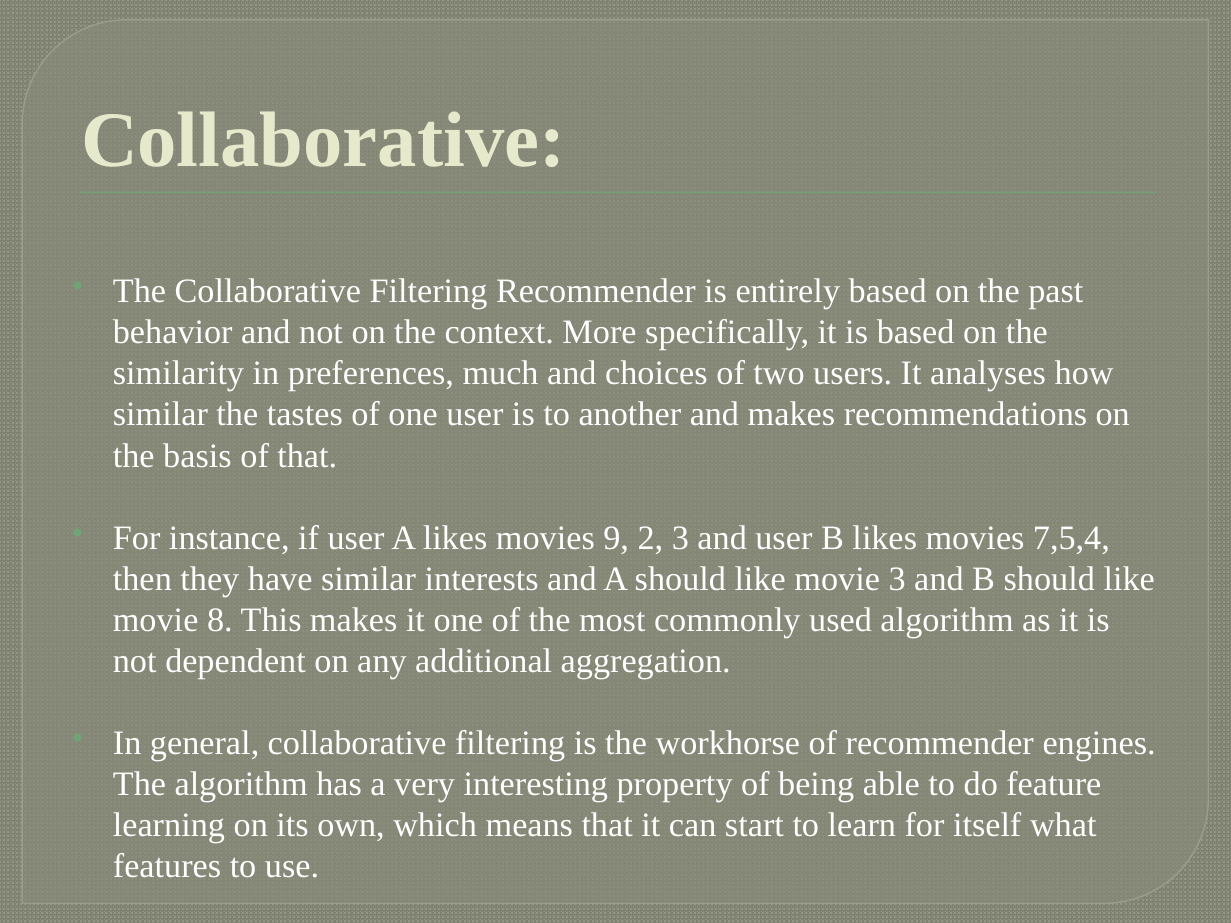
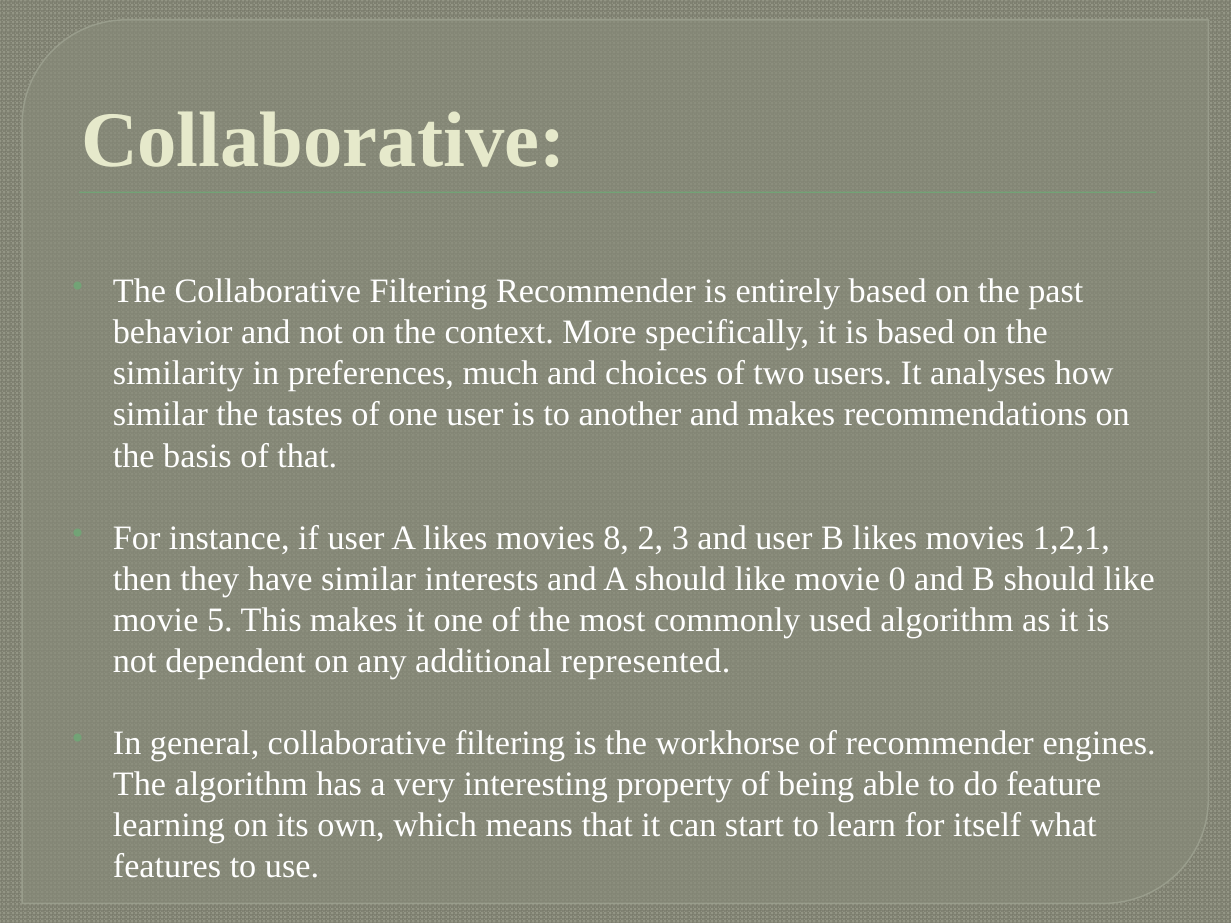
9: 9 -> 8
7,5,4: 7,5,4 -> 1,2,1
movie 3: 3 -> 0
8: 8 -> 5
aggregation: aggregation -> represented
